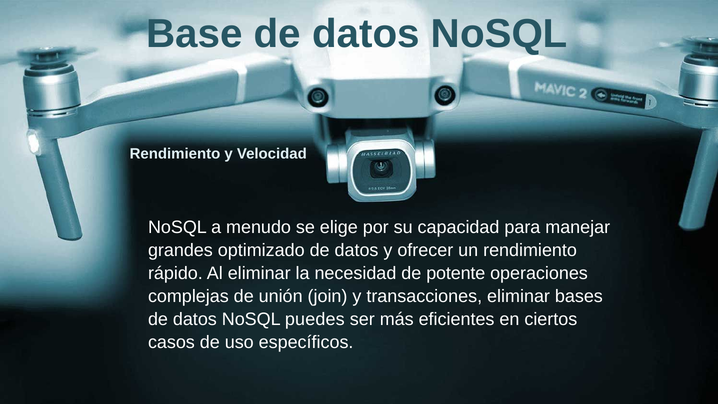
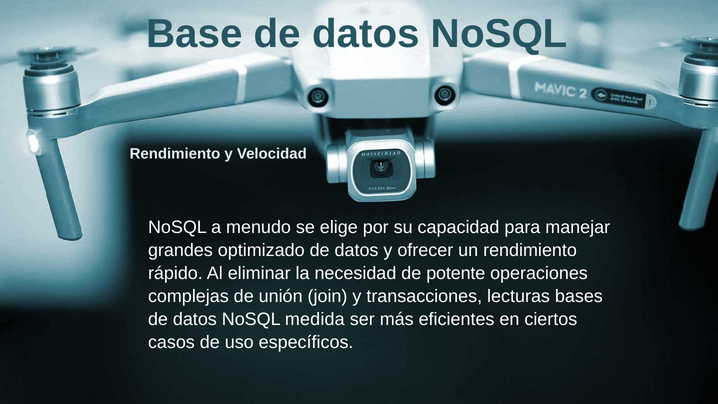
transacciones eliminar: eliminar -> lecturas
puedes: puedes -> medida
